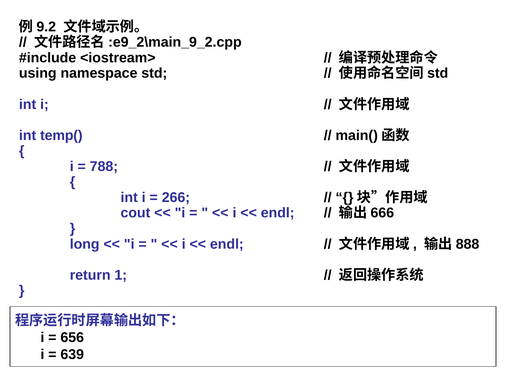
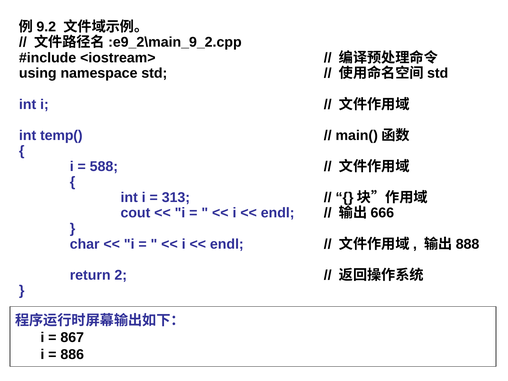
788: 788 -> 588
266: 266 -> 313
long: long -> char
1: 1 -> 2
656: 656 -> 867
639: 639 -> 886
